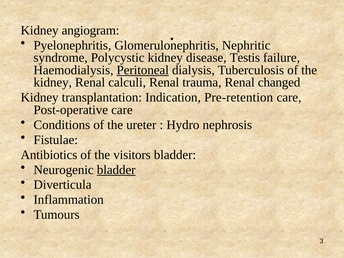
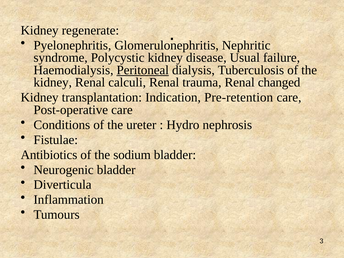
angiogram: angiogram -> regenerate
Testis: Testis -> Usual
visitors: visitors -> sodium
bladder at (116, 170) underline: present -> none
